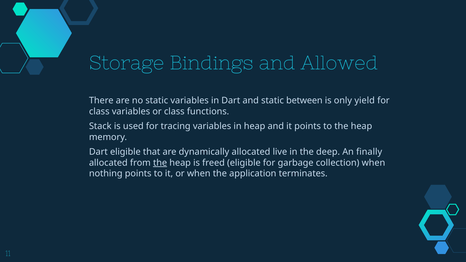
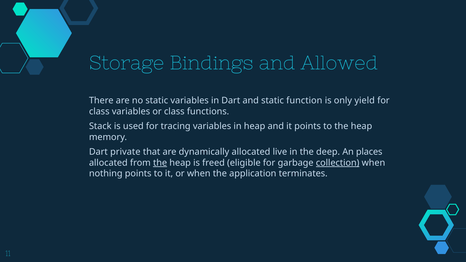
between: between -> function
Dart eligible: eligible -> private
finally: finally -> places
collection underline: none -> present
